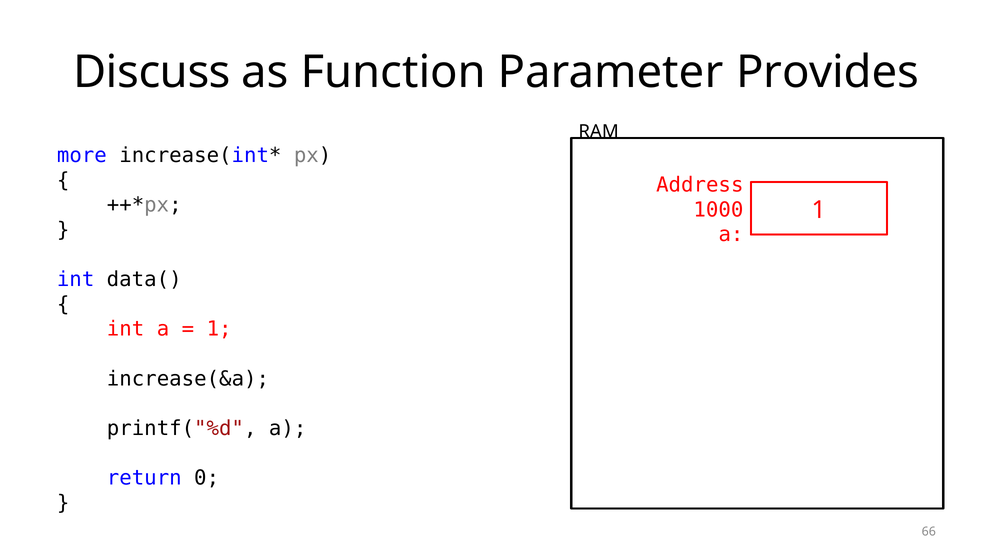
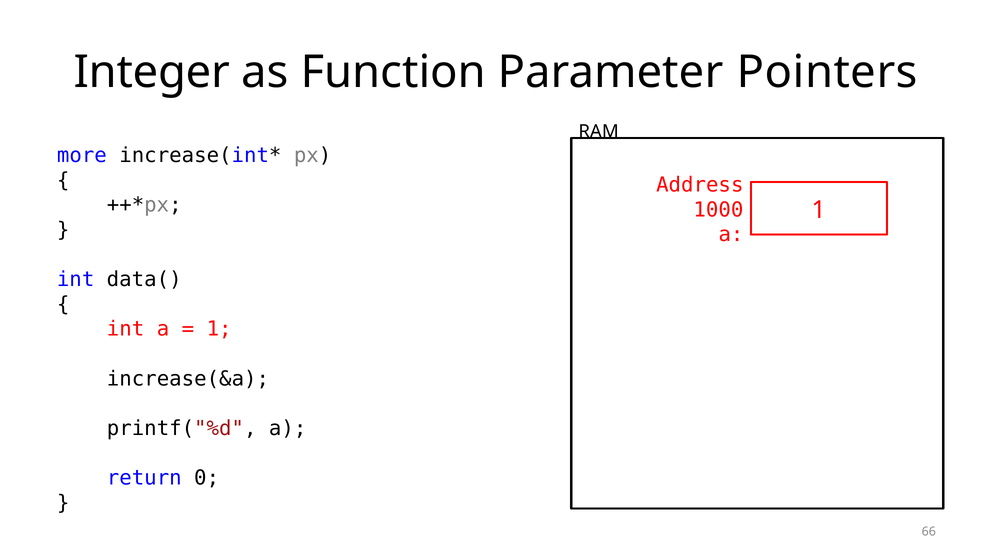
Discuss: Discuss -> Integer
Provides: Provides -> Pointers
